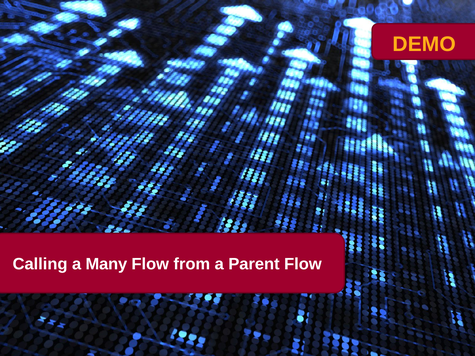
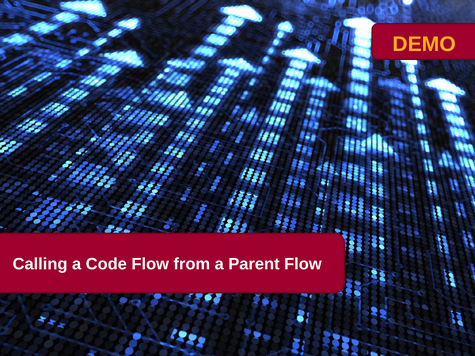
Many: Many -> Code
